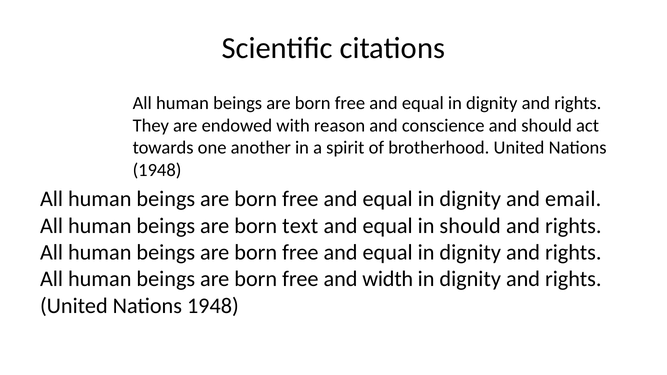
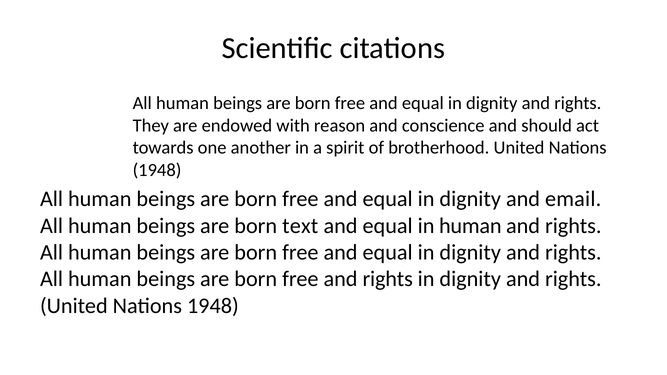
in should: should -> human
free and width: width -> rights
